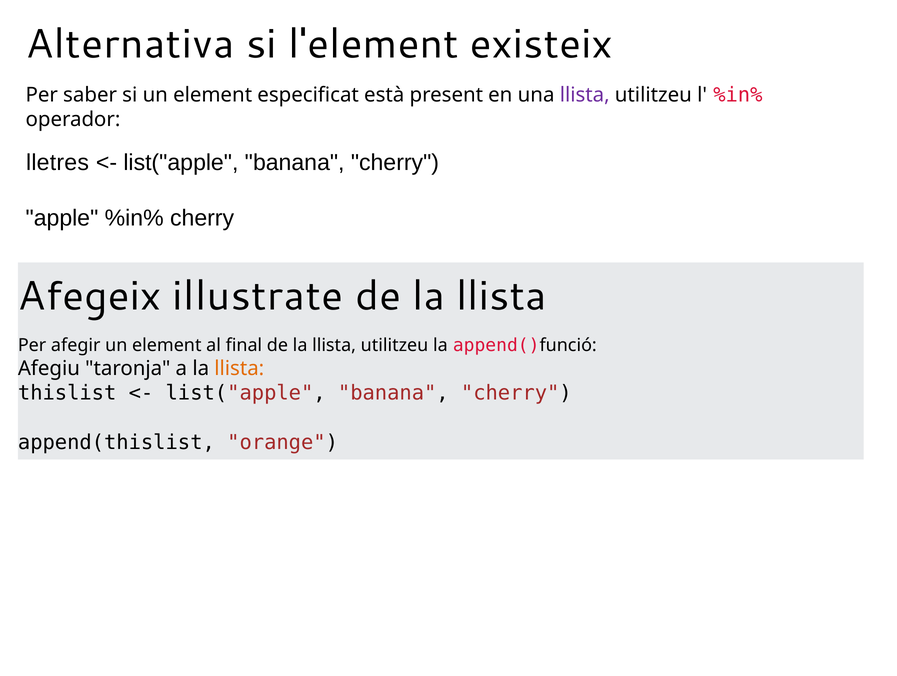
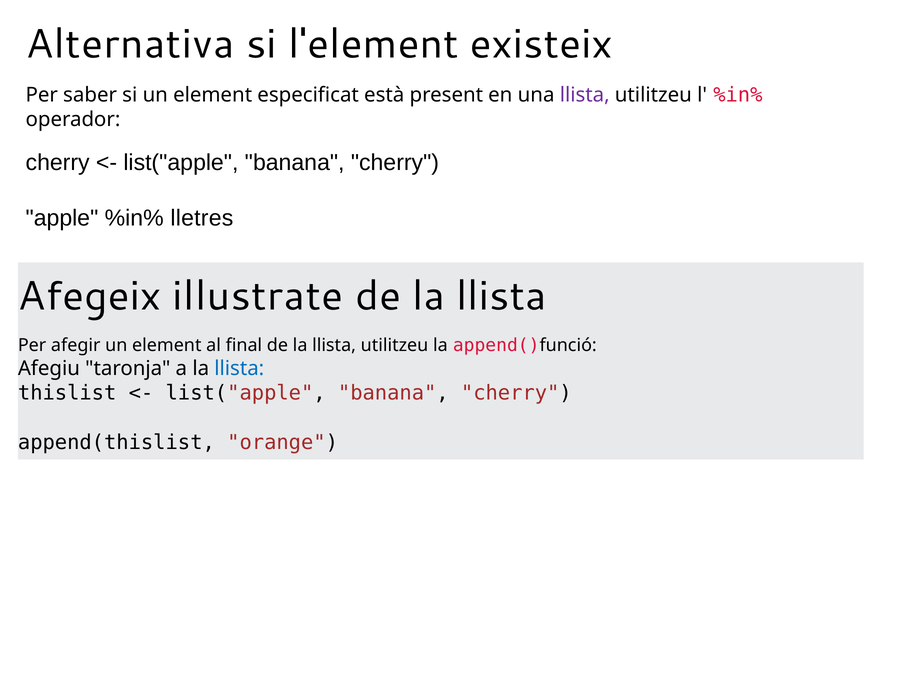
lletres at (57, 163): lletres -> cherry
%in% cherry: cherry -> lletres
llista at (239, 369) colour: orange -> blue
